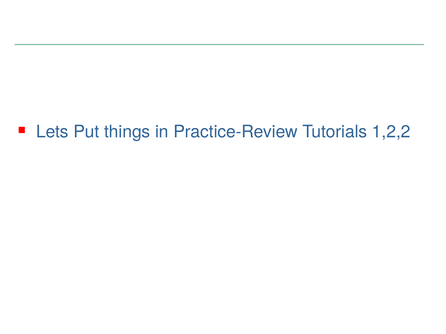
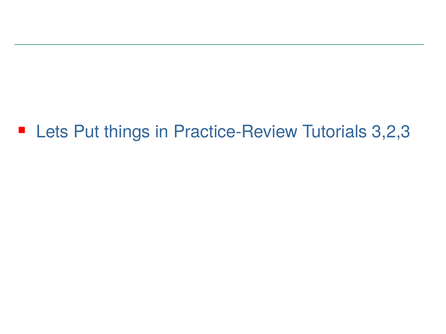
1,2,2: 1,2,2 -> 3,2,3
